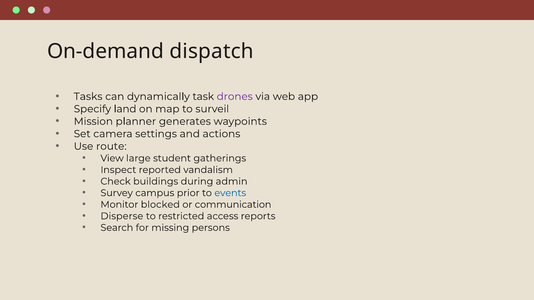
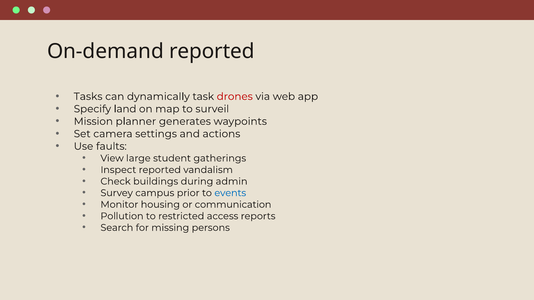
On-demand dispatch: dispatch -> reported
drones colour: purple -> red
route: route -> faults
blocked: blocked -> housing
Disperse: Disperse -> Pollution
